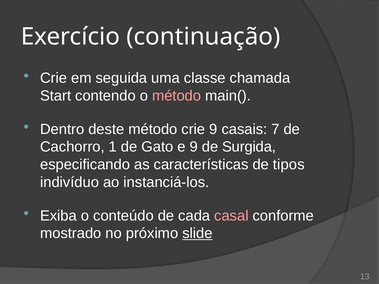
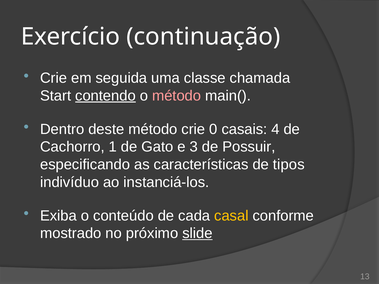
contendo underline: none -> present
crie 9: 9 -> 0
7: 7 -> 4
e 9: 9 -> 3
Surgida: Surgida -> Possuir
casal colour: pink -> yellow
